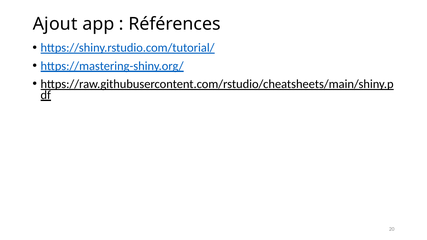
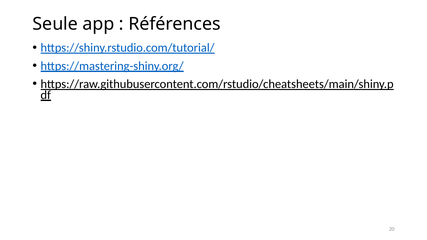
Ajout: Ajout -> Seule
